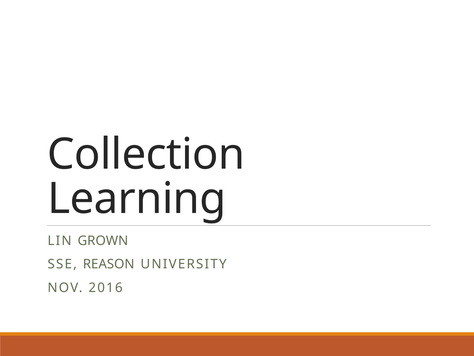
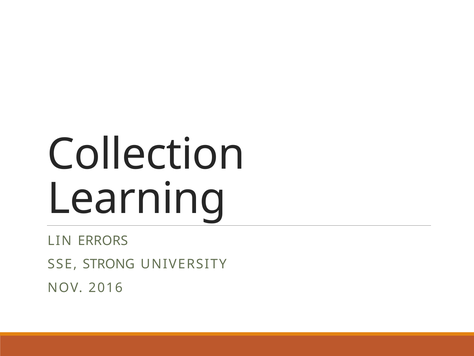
GROWN: GROWN -> ERRORS
REASON: REASON -> STRONG
